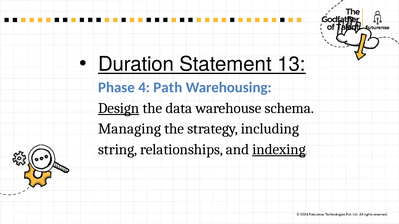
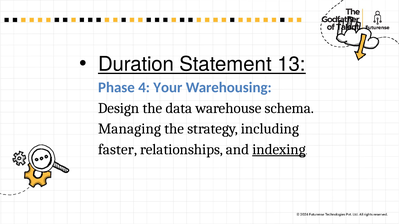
Path: Path -> Your
Design underline: present -> none
string: string -> faster
